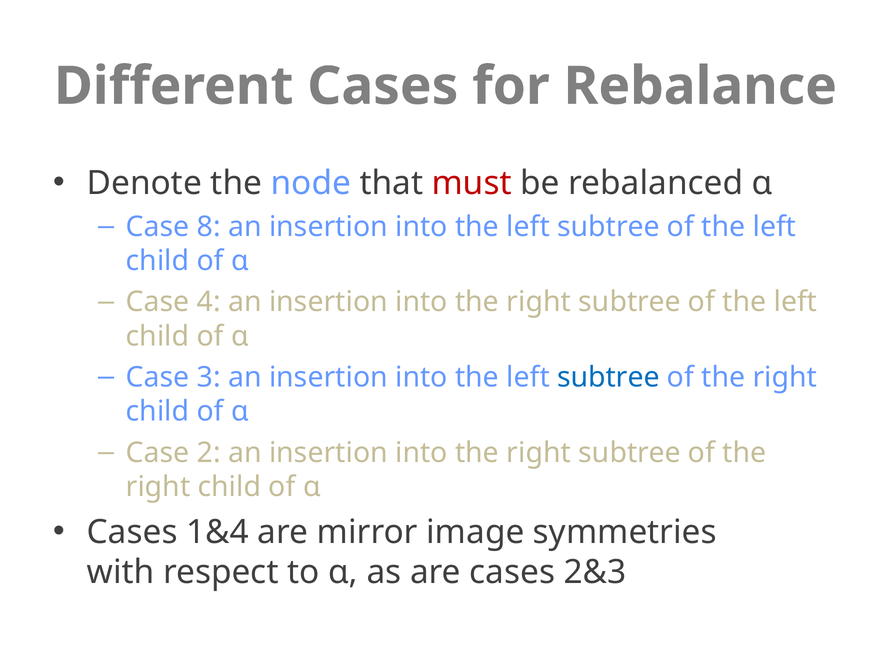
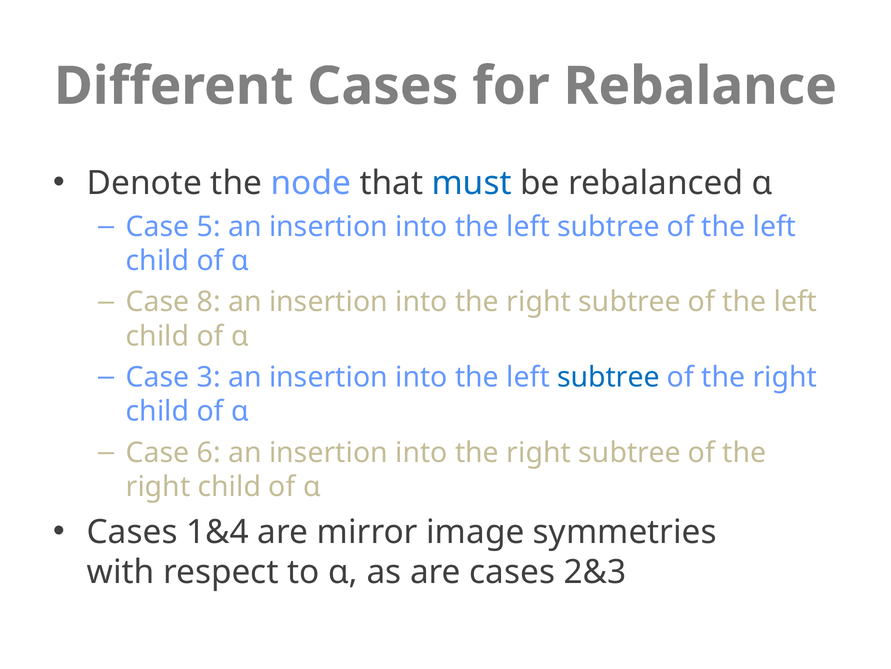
must colour: red -> blue
8: 8 -> 5
4: 4 -> 8
2: 2 -> 6
